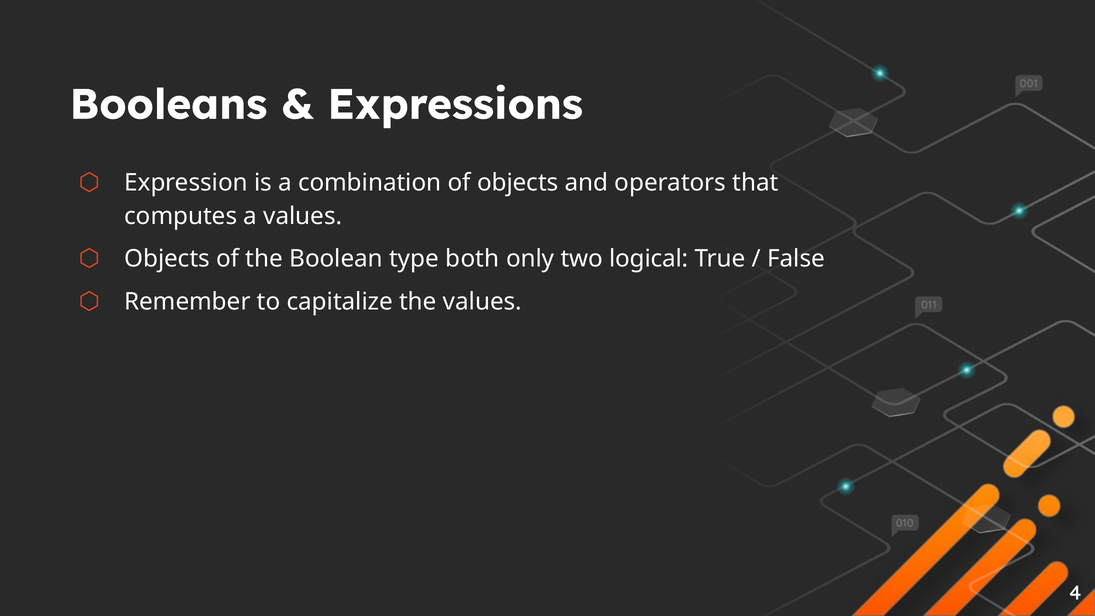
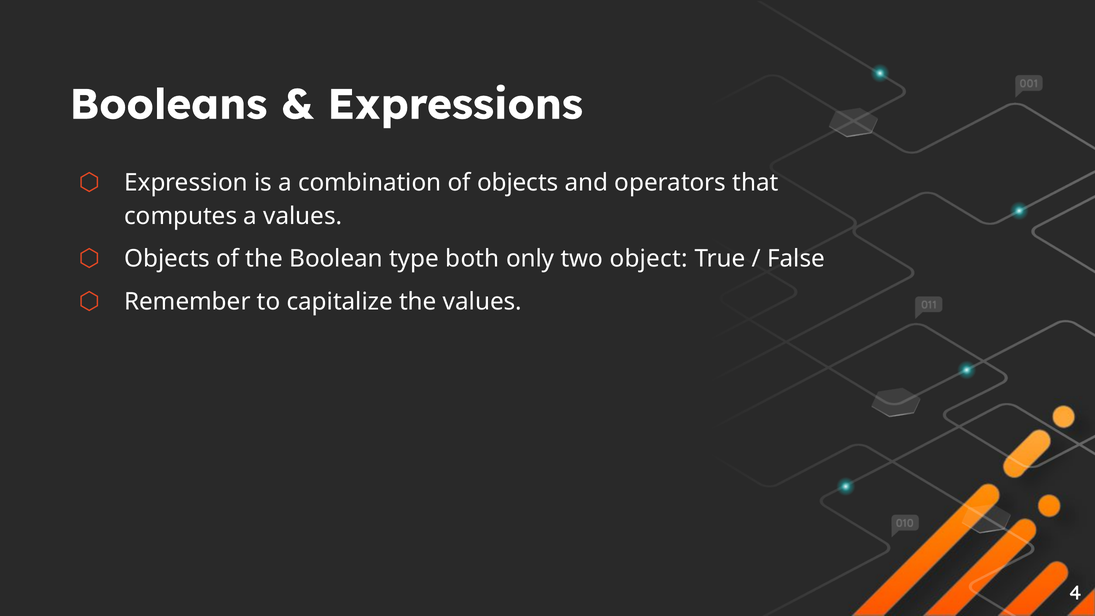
logical: logical -> object
